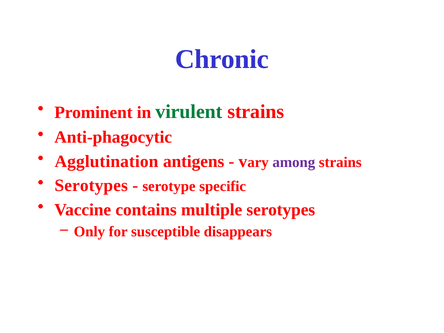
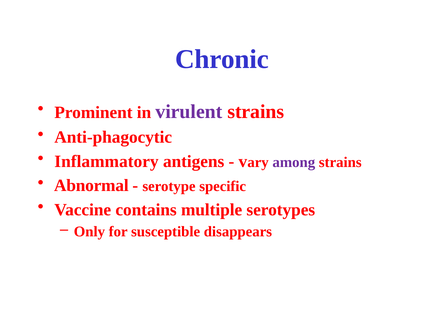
virulent colour: green -> purple
Agglutination: Agglutination -> Inflammatory
Serotypes at (91, 186): Serotypes -> Abnormal
